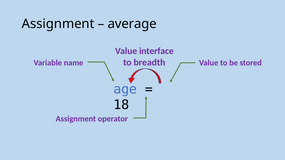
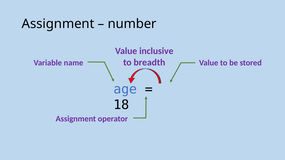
average: average -> number
interface: interface -> inclusive
